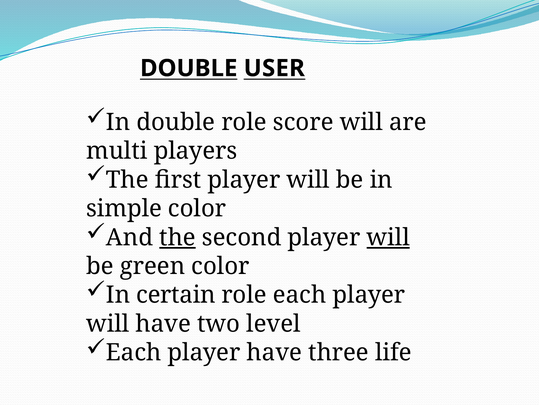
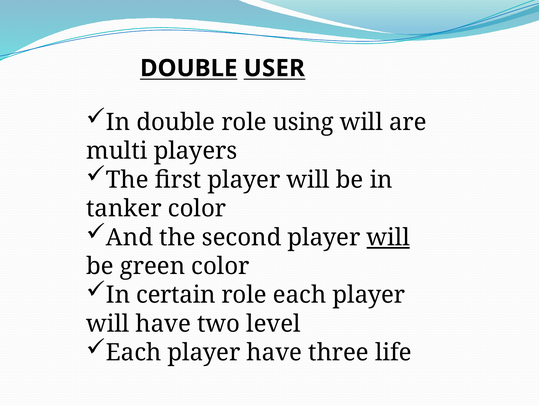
score: score -> using
simple: simple -> tanker
the at (178, 237) underline: present -> none
